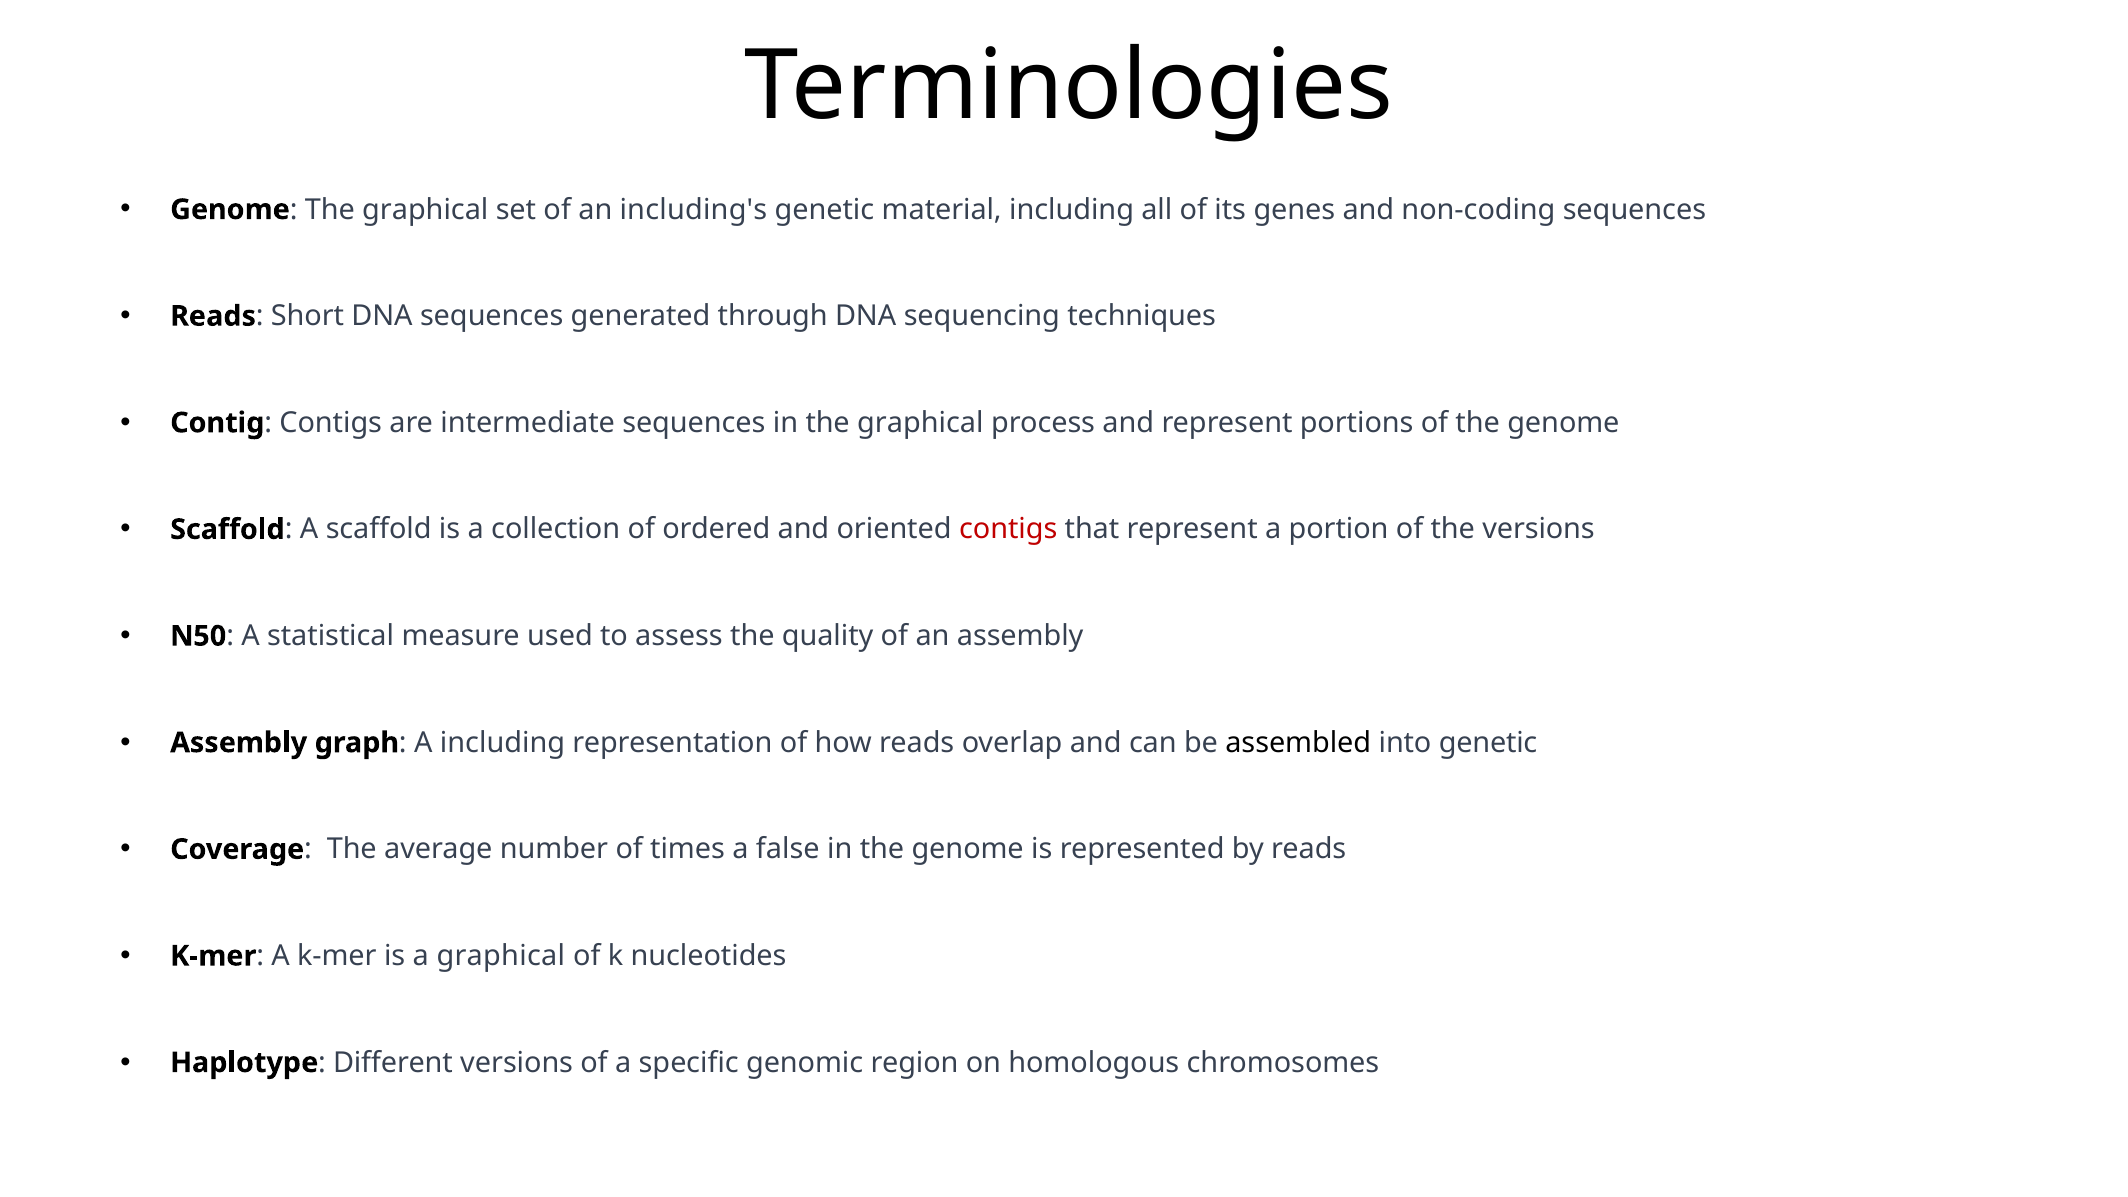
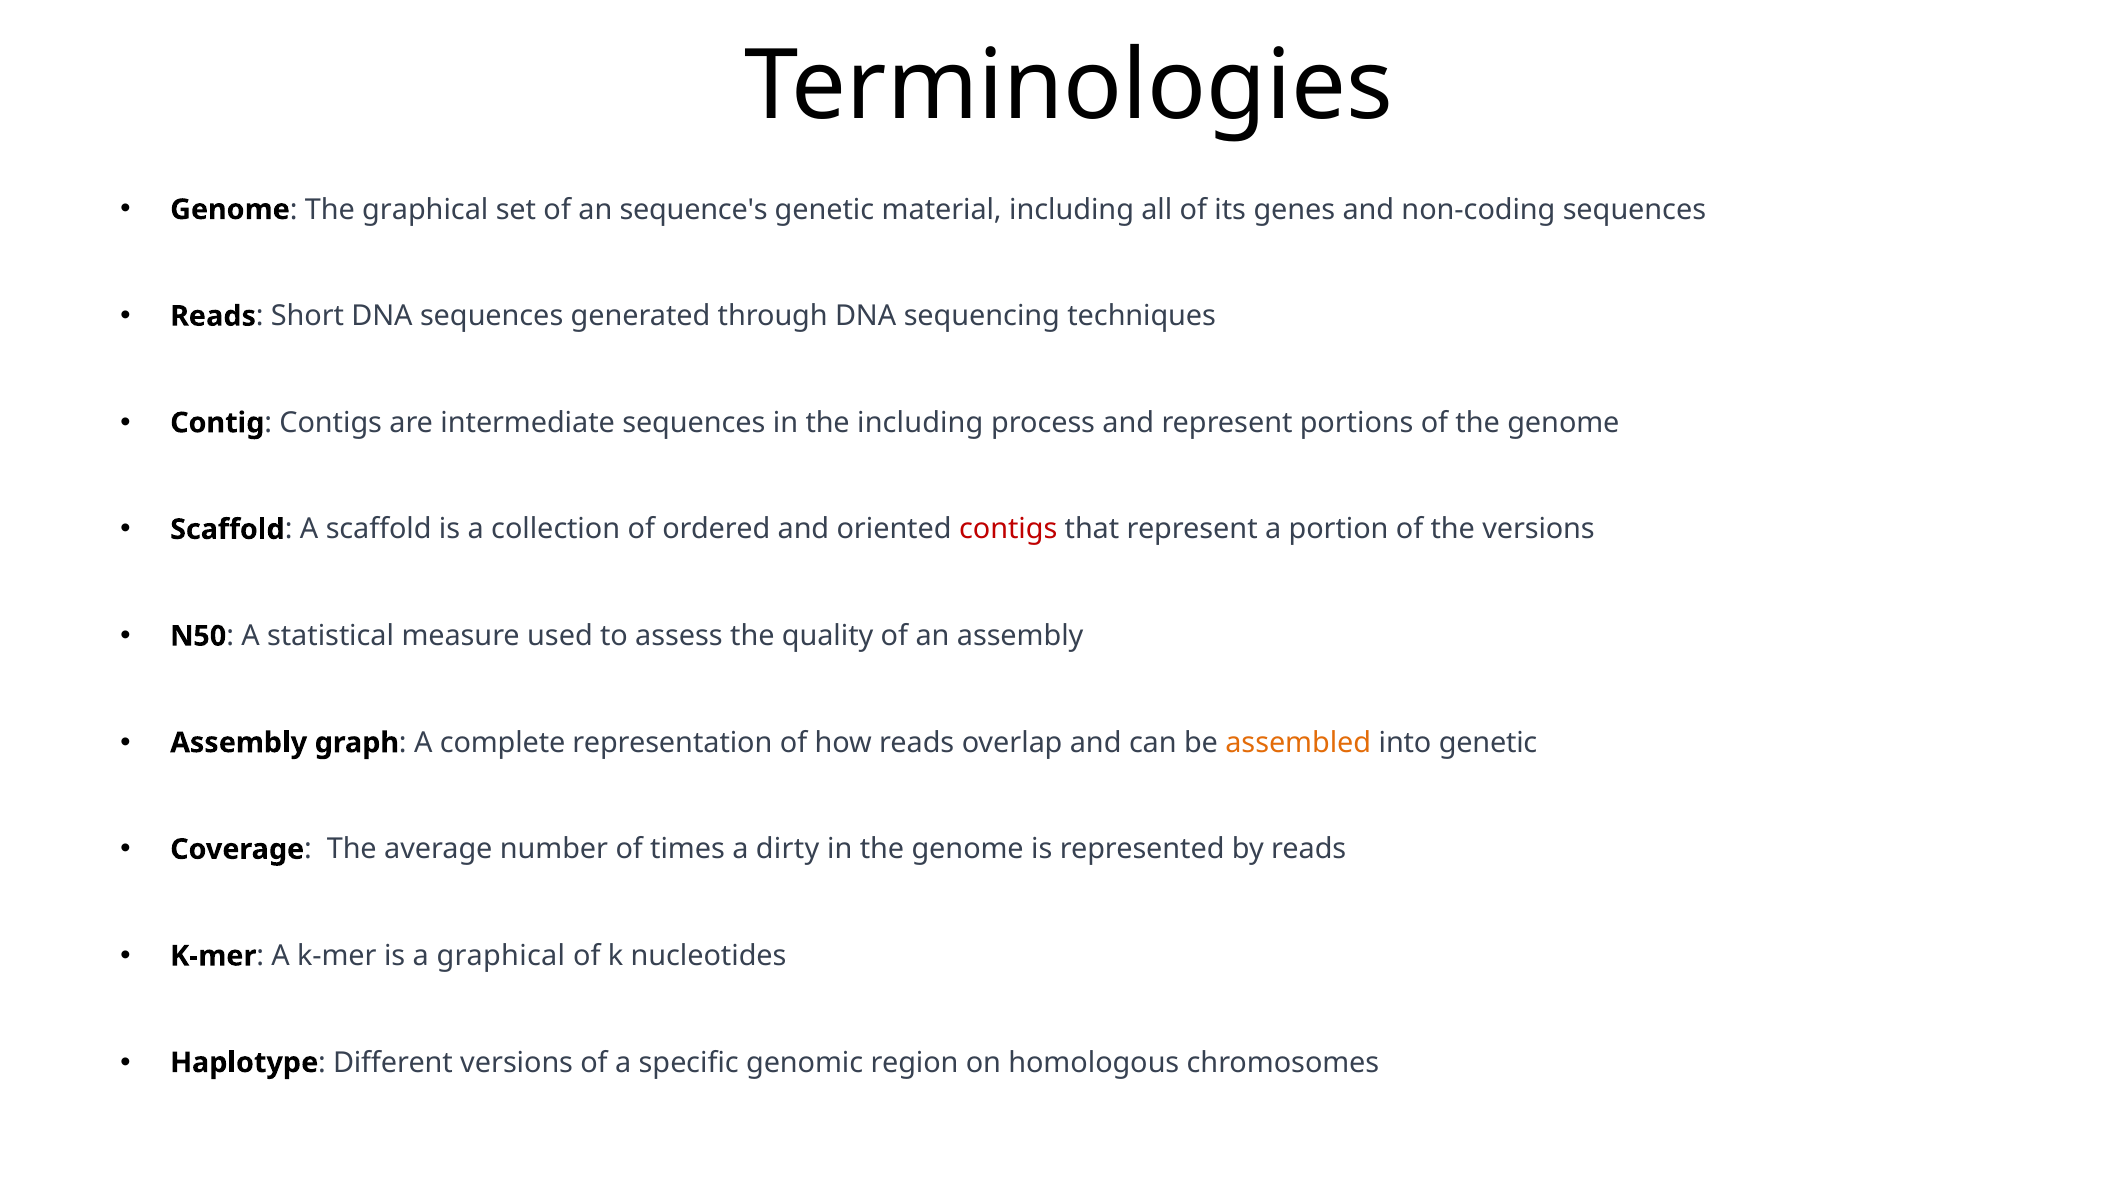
including's: including's -> sequence's
in the graphical: graphical -> including
A including: including -> complete
assembled colour: black -> orange
false: false -> dirty
